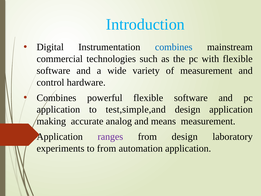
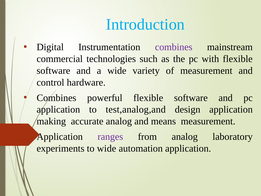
combines at (174, 47) colour: blue -> purple
test,simple,and: test,simple,and -> test,analog,and
from design: design -> analog
to from: from -> wide
